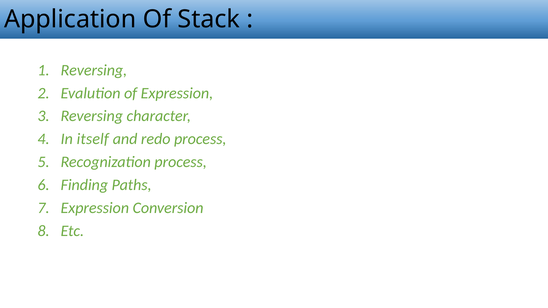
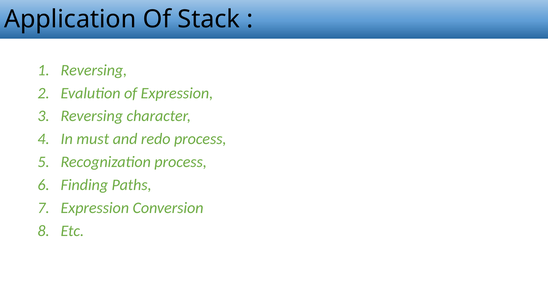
itself: itself -> must
